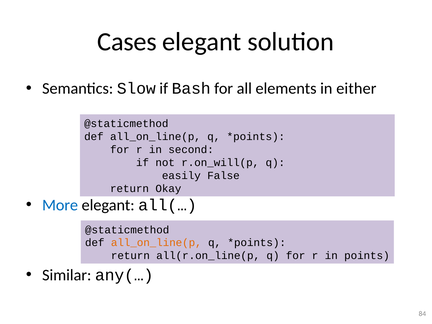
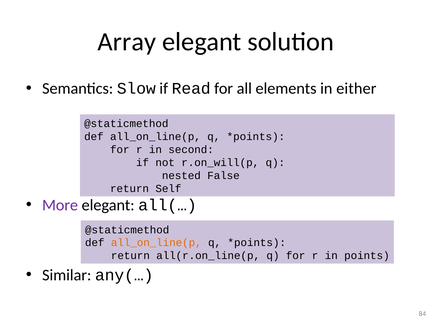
Cases: Cases -> Array
Bash: Bash -> Read
easily: easily -> nested
Okay: Okay -> Self
More colour: blue -> purple
